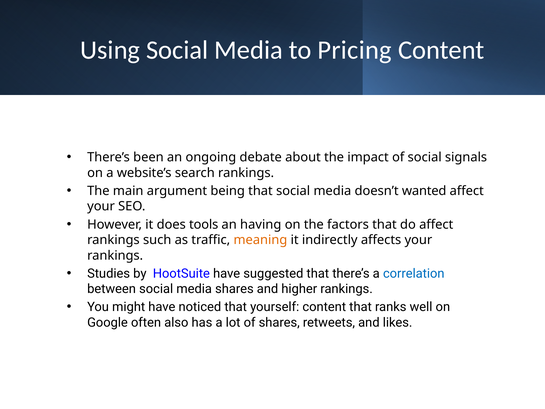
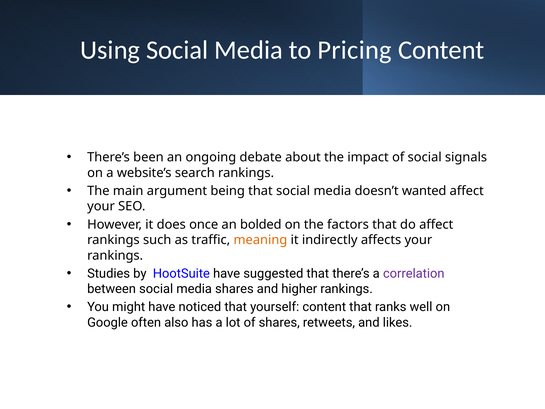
tools: tools -> once
having: having -> bolded
correlation colour: blue -> purple
